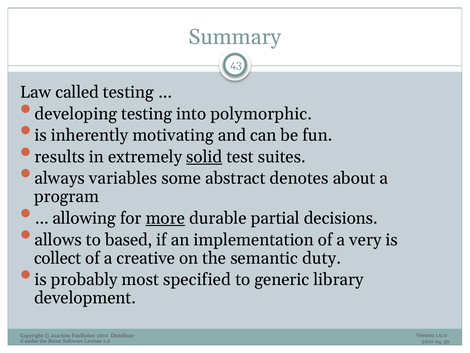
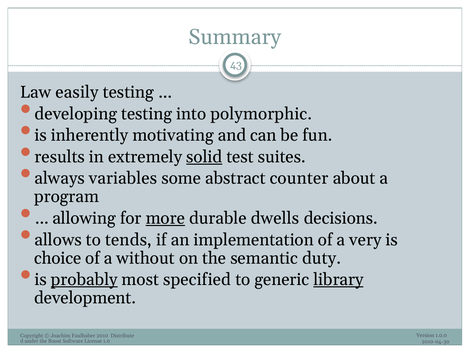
called: called -> easily
denotes: denotes -> counter
partial: partial -> dwells
based: based -> tends
collect: collect -> choice
creative: creative -> without
probably underline: none -> present
library underline: none -> present
